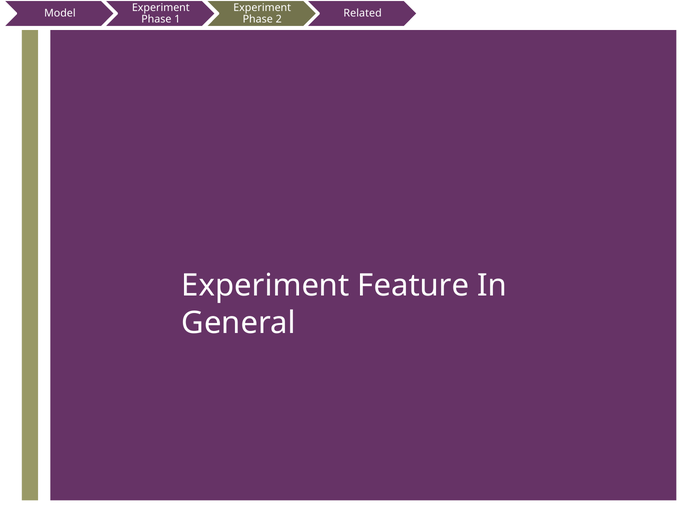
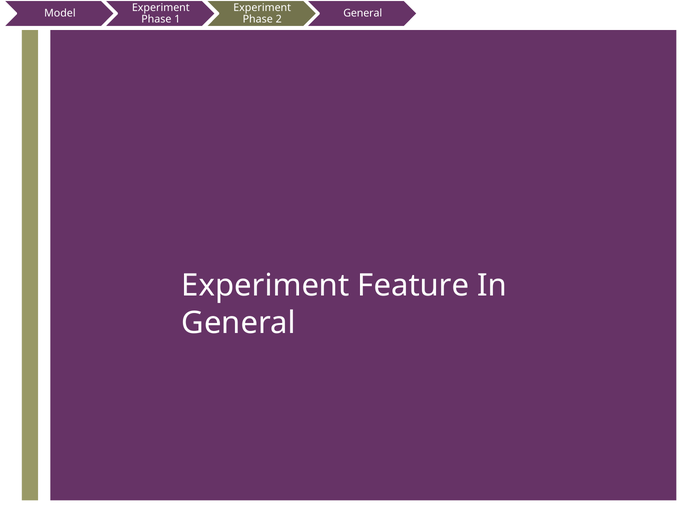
Related at (363, 13): Related -> General
